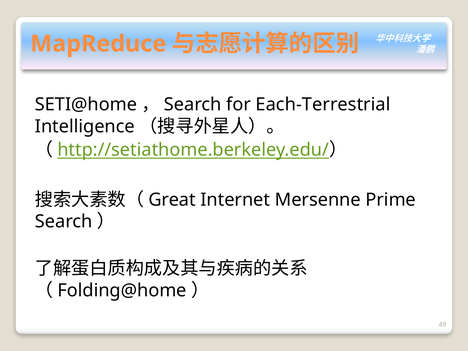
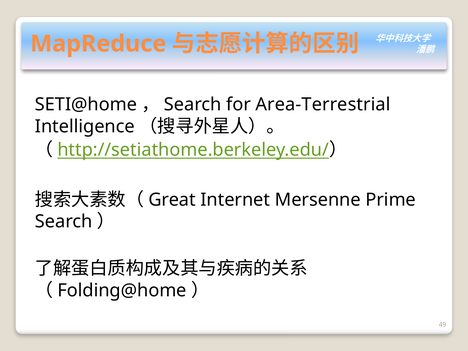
Each-Terrestrial: Each-Terrestrial -> Area-Terrestrial
